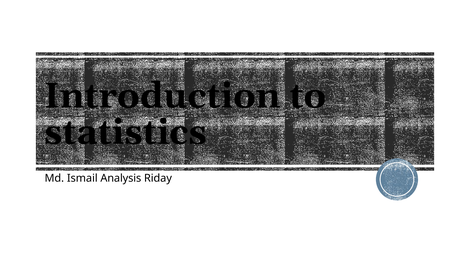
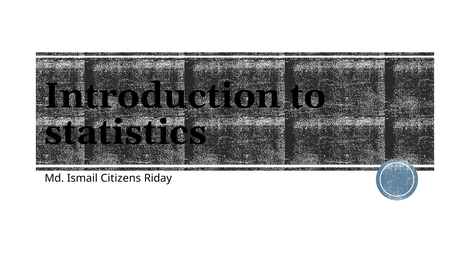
Analysis: Analysis -> Citizens
